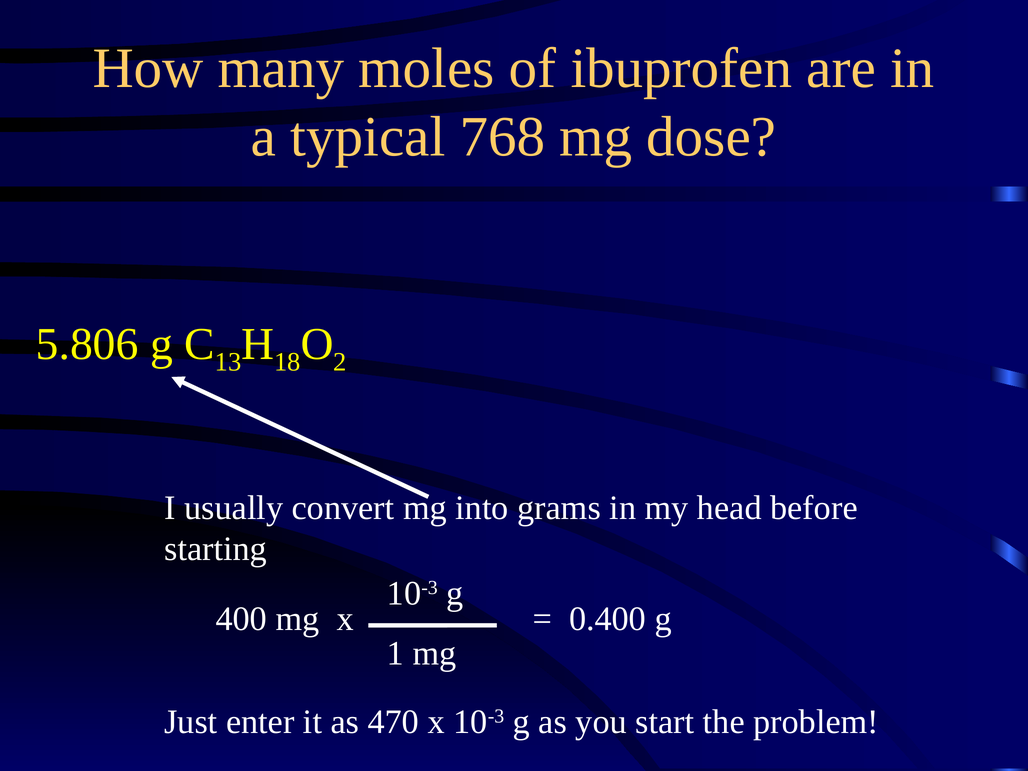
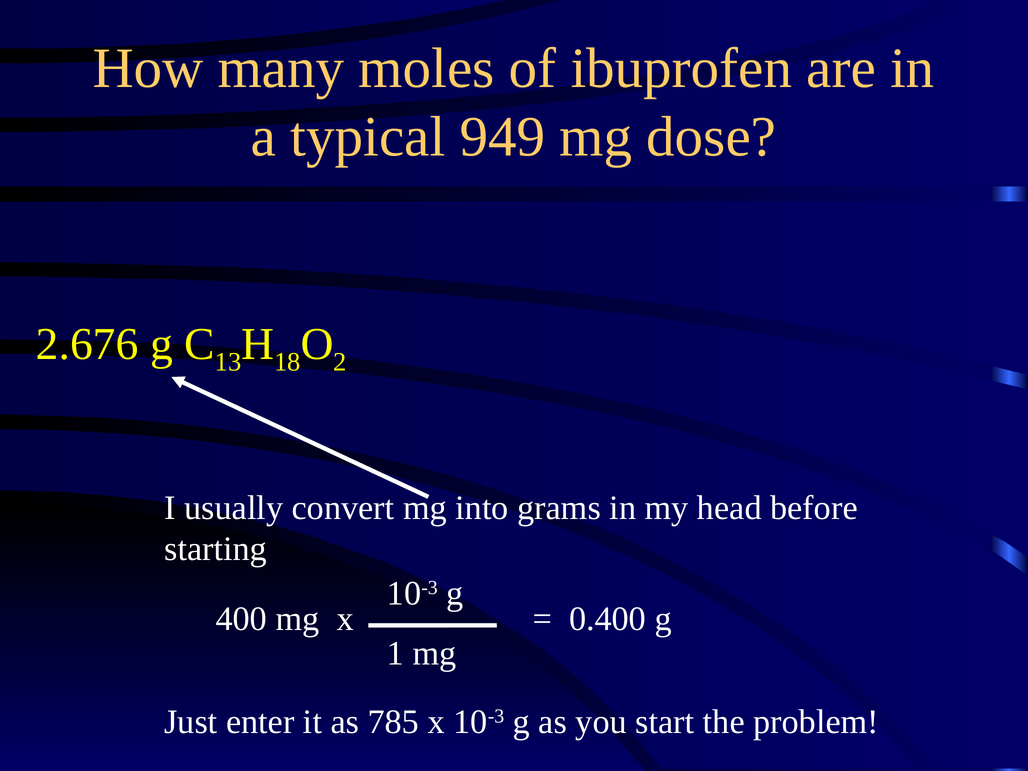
768: 768 -> 949
5.806: 5.806 -> 2.676
470: 470 -> 785
